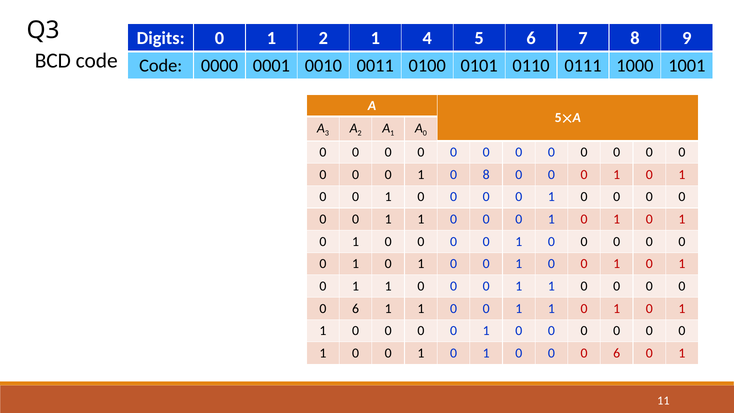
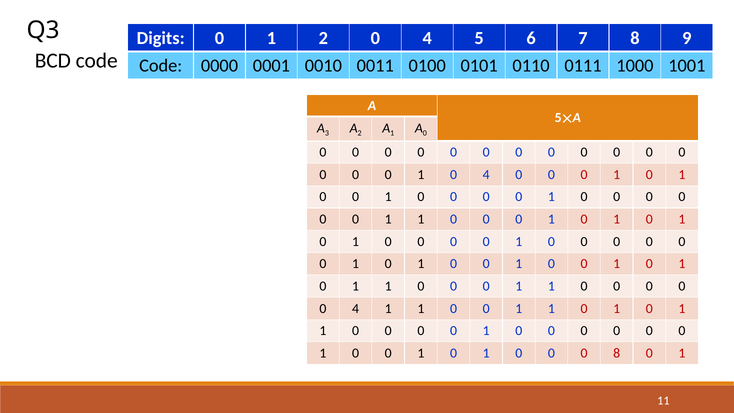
2 1: 1 -> 0
1 0 8: 8 -> 4
6 at (356, 308): 6 -> 4
6 at (617, 353): 6 -> 8
